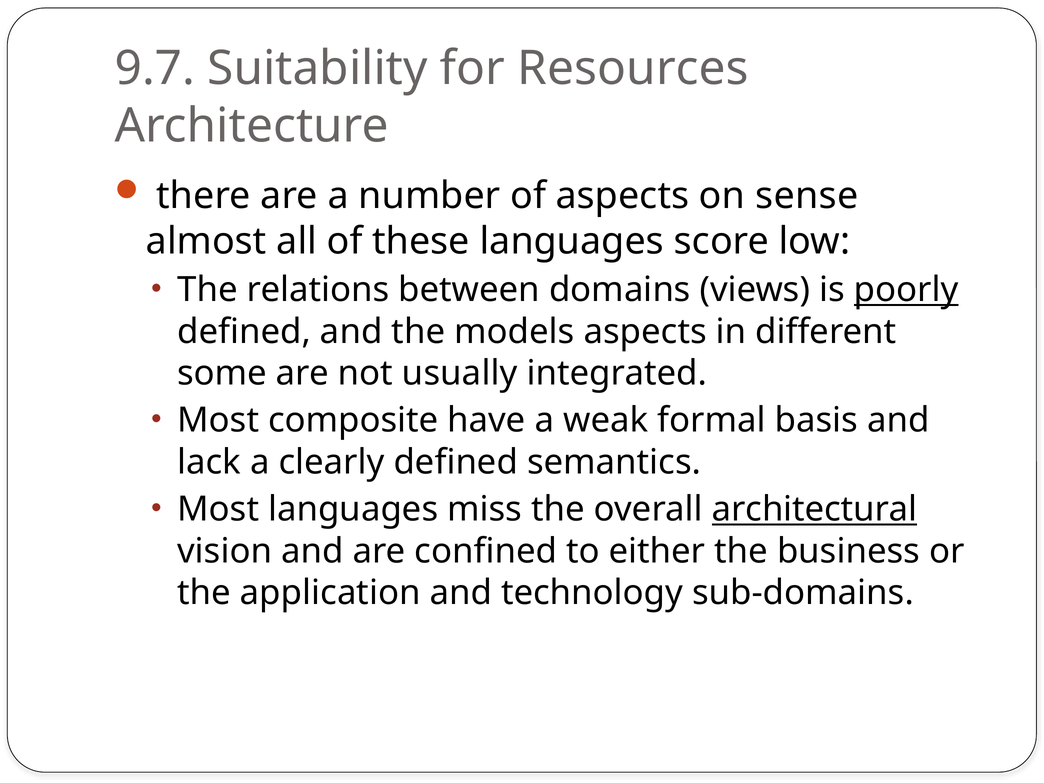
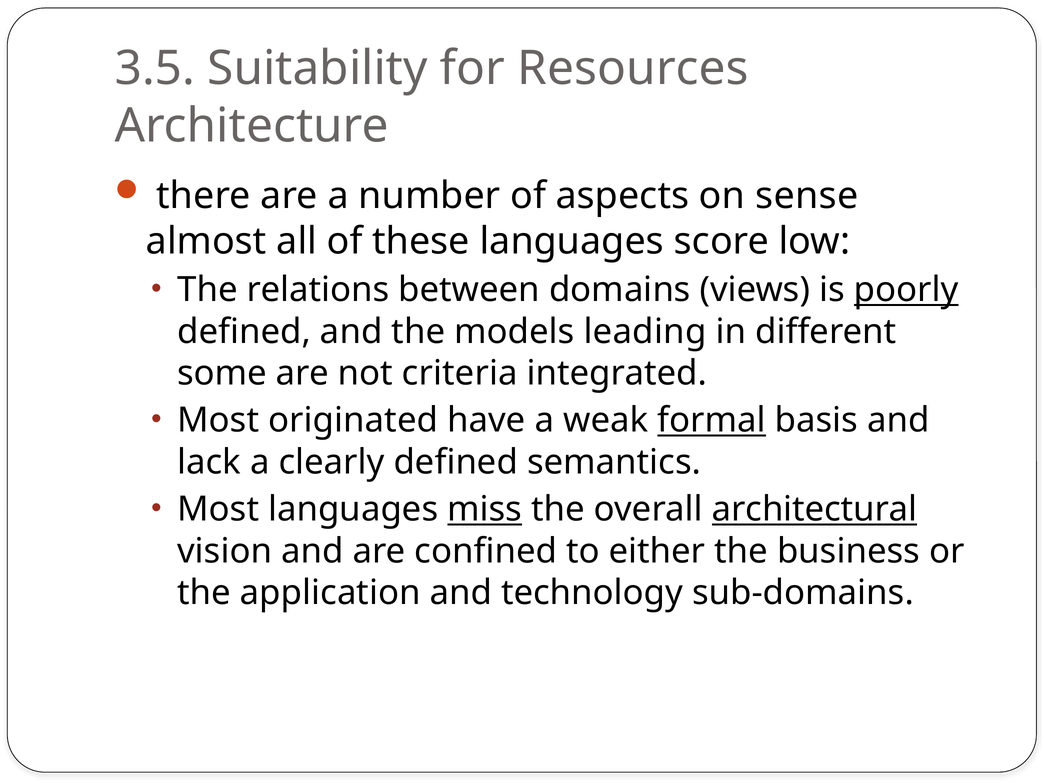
9.7: 9.7 -> 3.5
models aspects: aspects -> leading
usually: usually -> criteria
composite: composite -> originated
formal underline: none -> present
miss underline: none -> present
